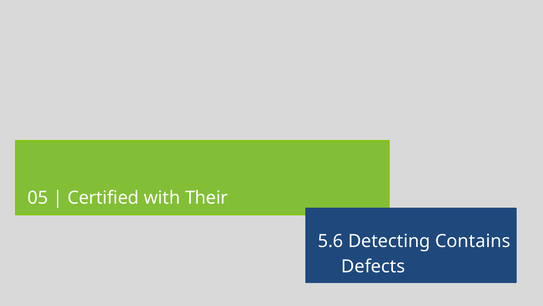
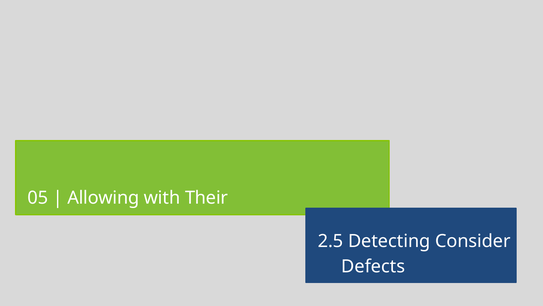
Certified: Certified -> Allowing
5.6: 5.6 -> 2.5
Contains: Contains -> Consider
